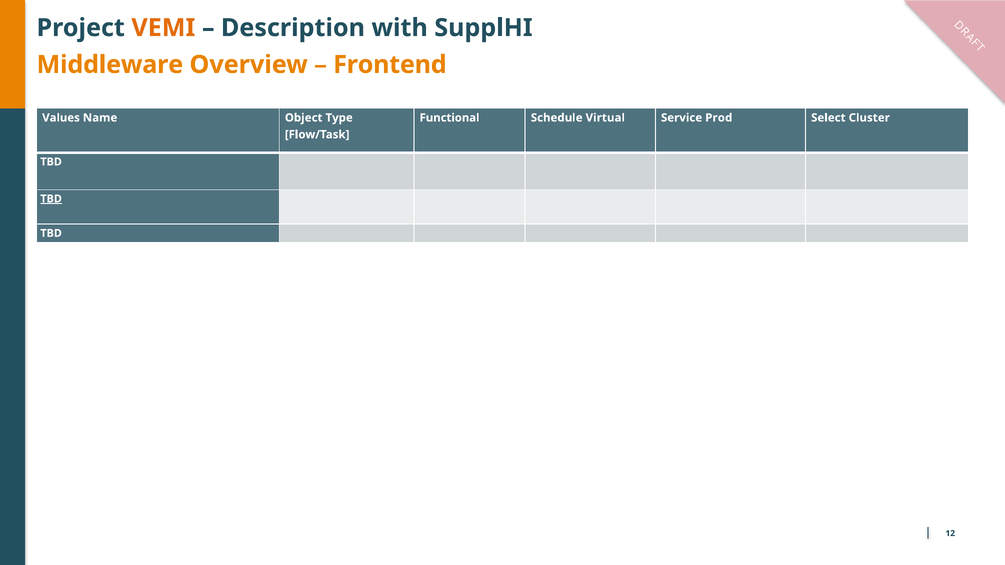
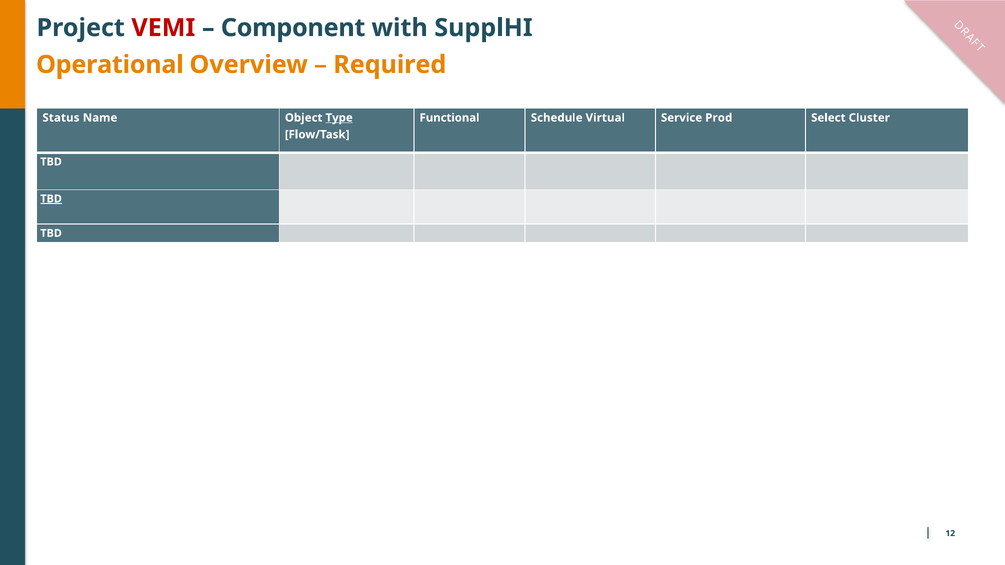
VEMI colour: orange -> red
Description: Description -> Component
Middleware: Middleware -> Operational
Frontend: Frontend -> Required
Values: Values -> Status
Type underline: none -> present
